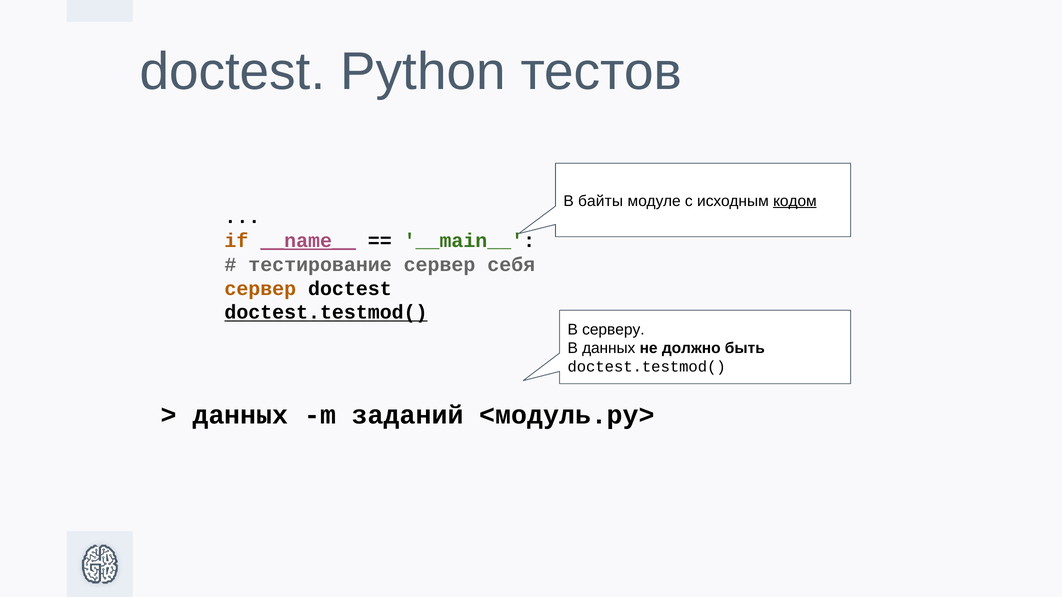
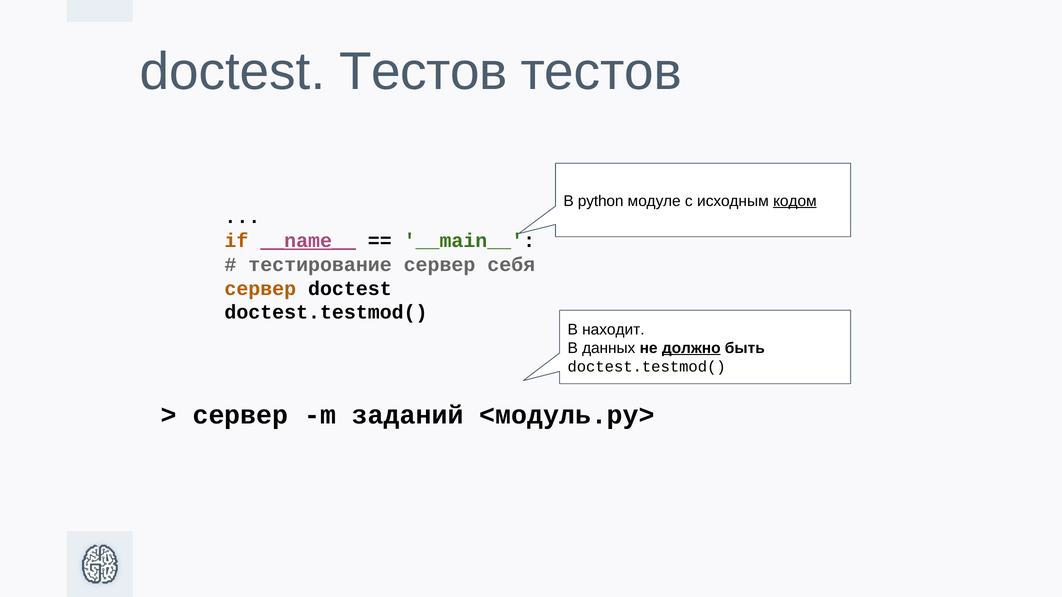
doctest Python: Python -> Тестов
байты: байты -> python
doctest.testmod( at (326, 313) underline: present -> none
серверу: серверу -> находит
должно underline: none -> present
данных at (240, 415): данных -> сервер
